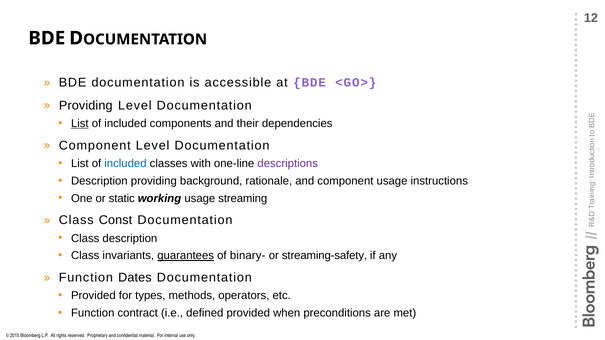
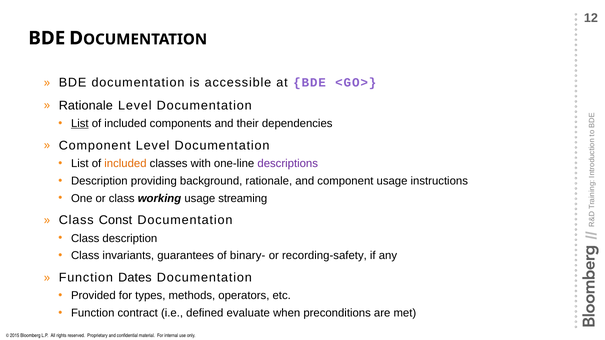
Providing at (86, 106): Providing -> Rationale
included at (125, 164) colour: blue -> orange
or static: static -> class
guarantees underline: present -> none
streaming-safety: streaming-safety -> recording-safety
defined provided: provided -> evaluate
